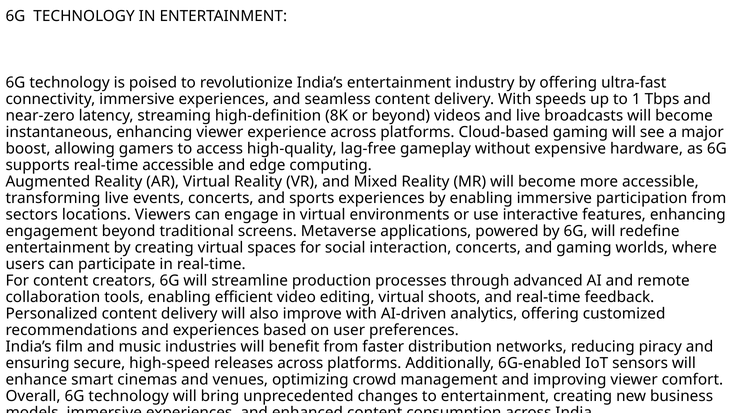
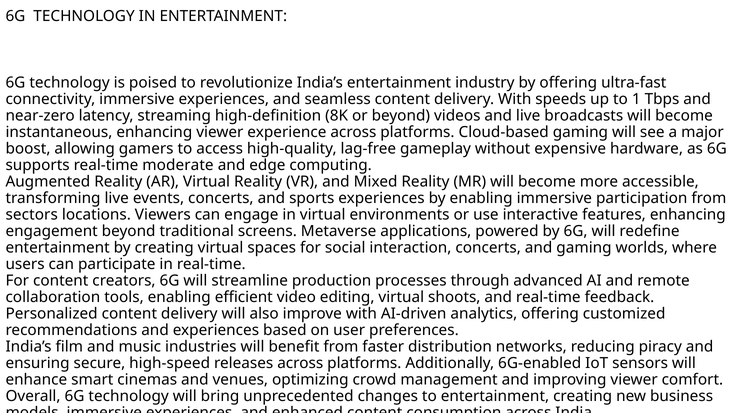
real-time accessible: accessible -> moderate
